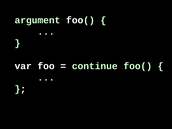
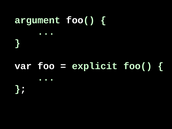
continue: continue -> explicit
